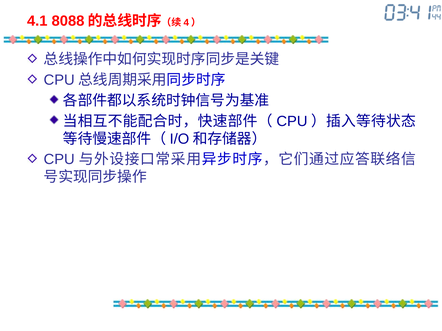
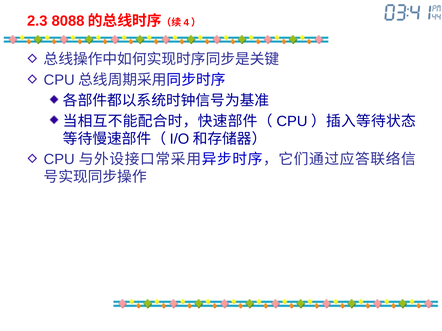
4.1: 4.1 -> 2.3
